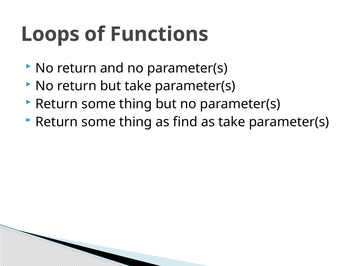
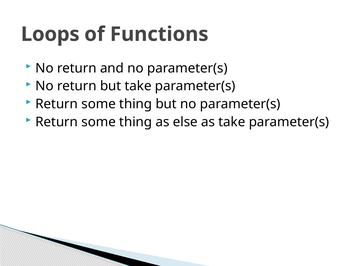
find: find -> else
